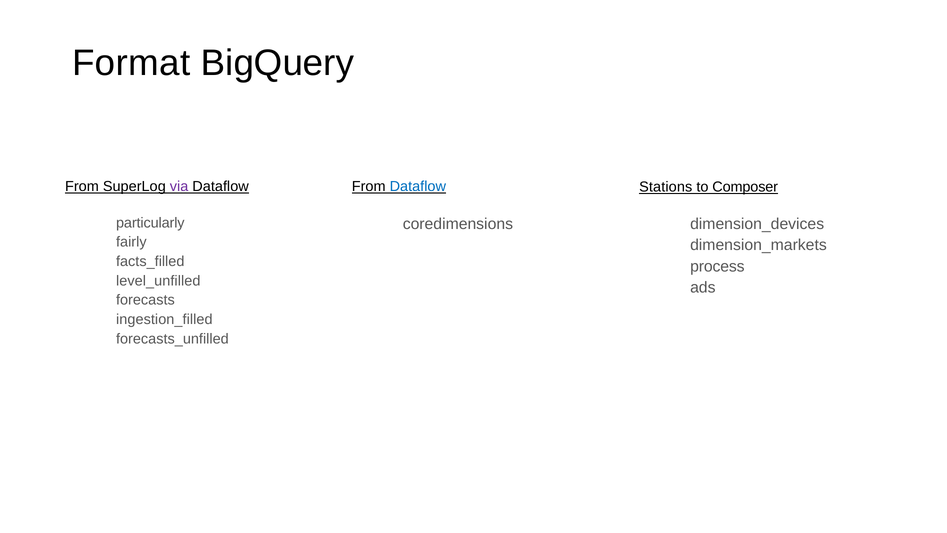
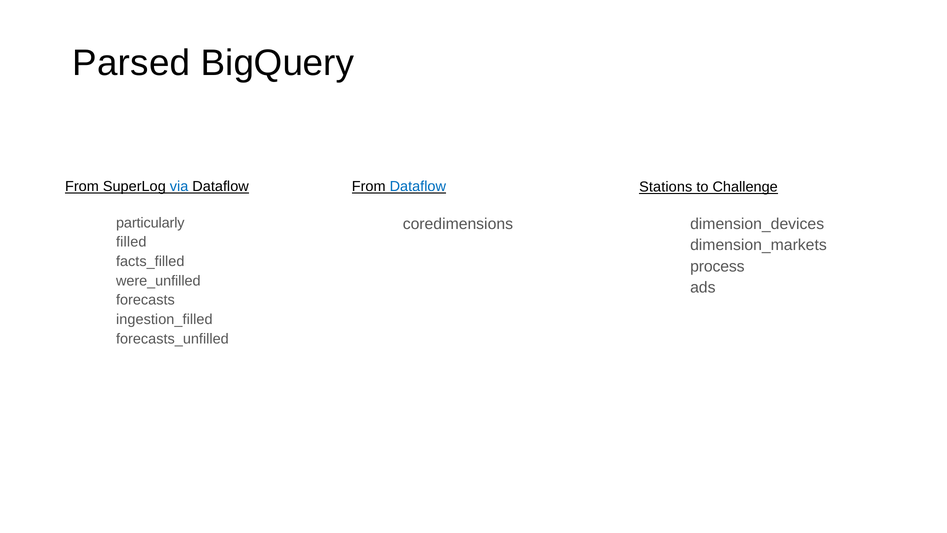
Format: Format -> Parsed
via colour: purple -> blue
Composer: Composer -> Challenge
fairly: fairly -> filled
level_unfilled: level_unfilled -> were_unfilled
